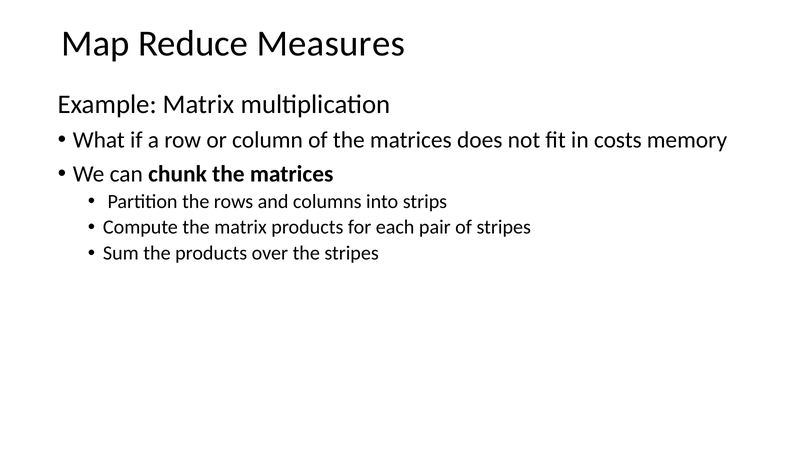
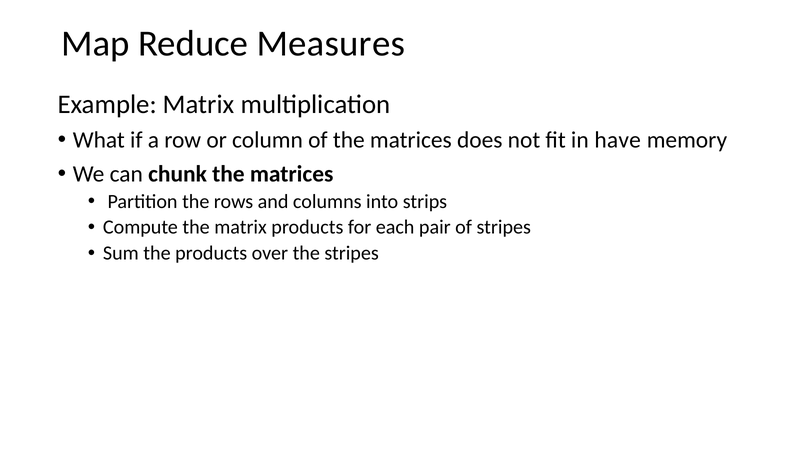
costs: costs -> have
